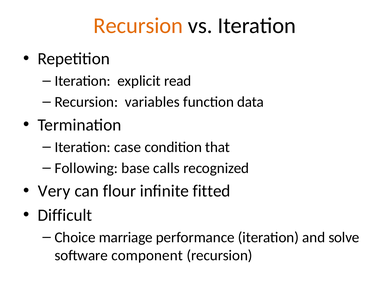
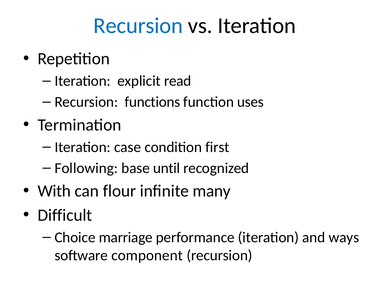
Recursion at (138, 26) colour: orange -> blue
variables: variables -> functions
data: data -> uses
that: that -> first
calls: calls -> until
Very: Very -> With
fitted: fitted -> many
solve: solve -> ways
